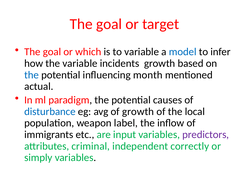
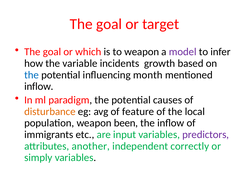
to variable: variable -> weapon
model colour: blue -> purple
actual at (39, 87): actual -> inflow
disturbance colour: blue -> orange
of growth: growth -> feature
label: label -> been
criminal: criminal -> another
